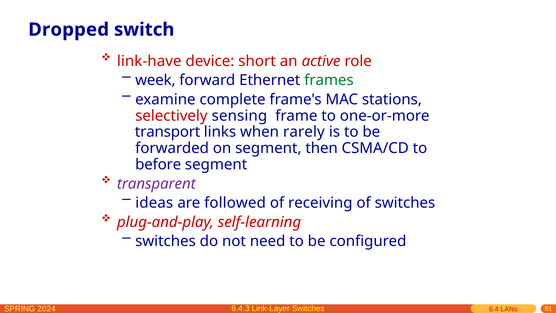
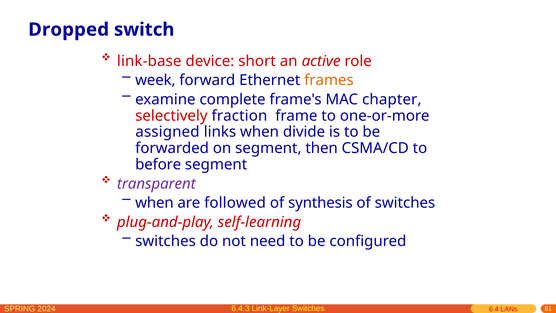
link-have: link-have -> link-base
frames colour: green -> orange
stations: stations -> chapter
sensing: sensing -> fraction
transport: transport -> assigned
rarely: rarely -> divide
ideas at (154, 203): ideas -> when
receiving: receiving -> synthesis
